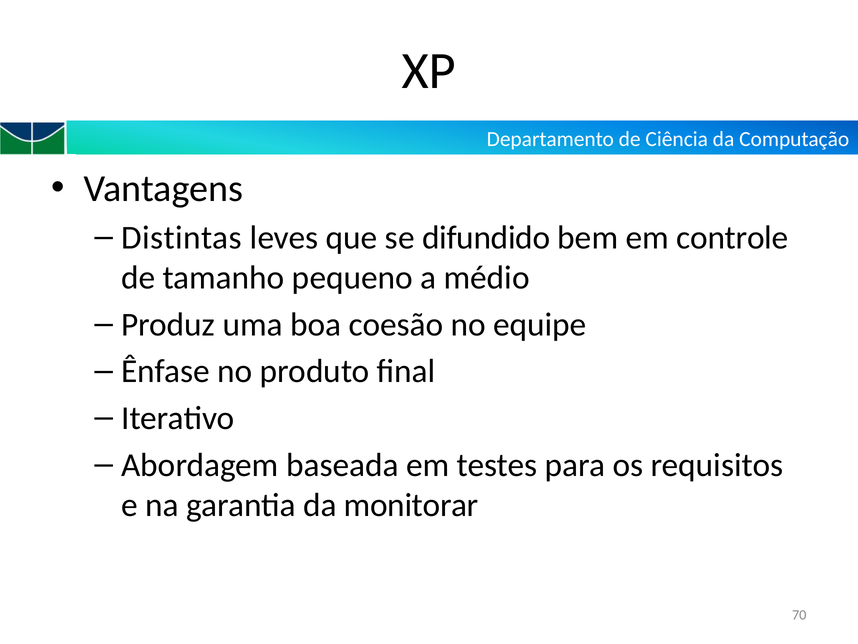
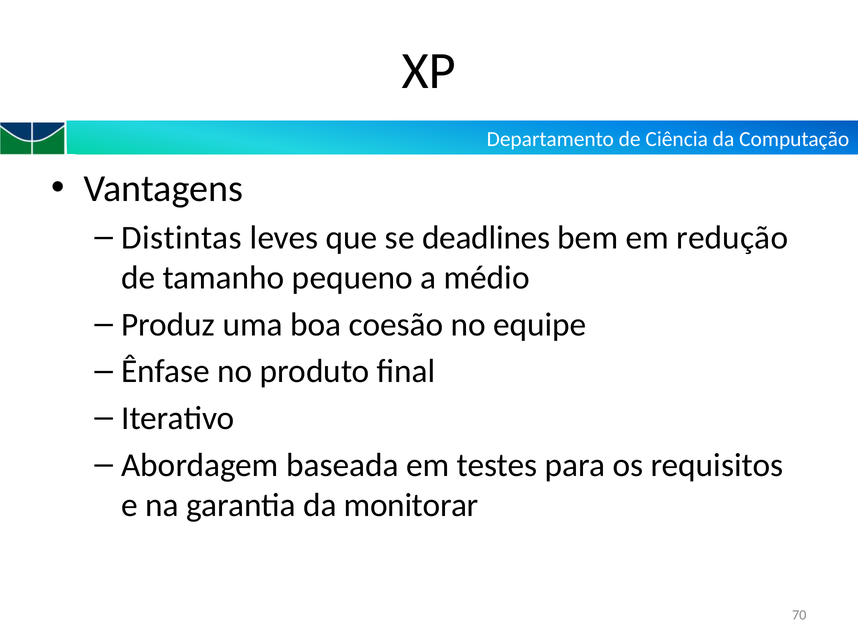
difundido: difundido -> deadlines
controle: controle -> redução
